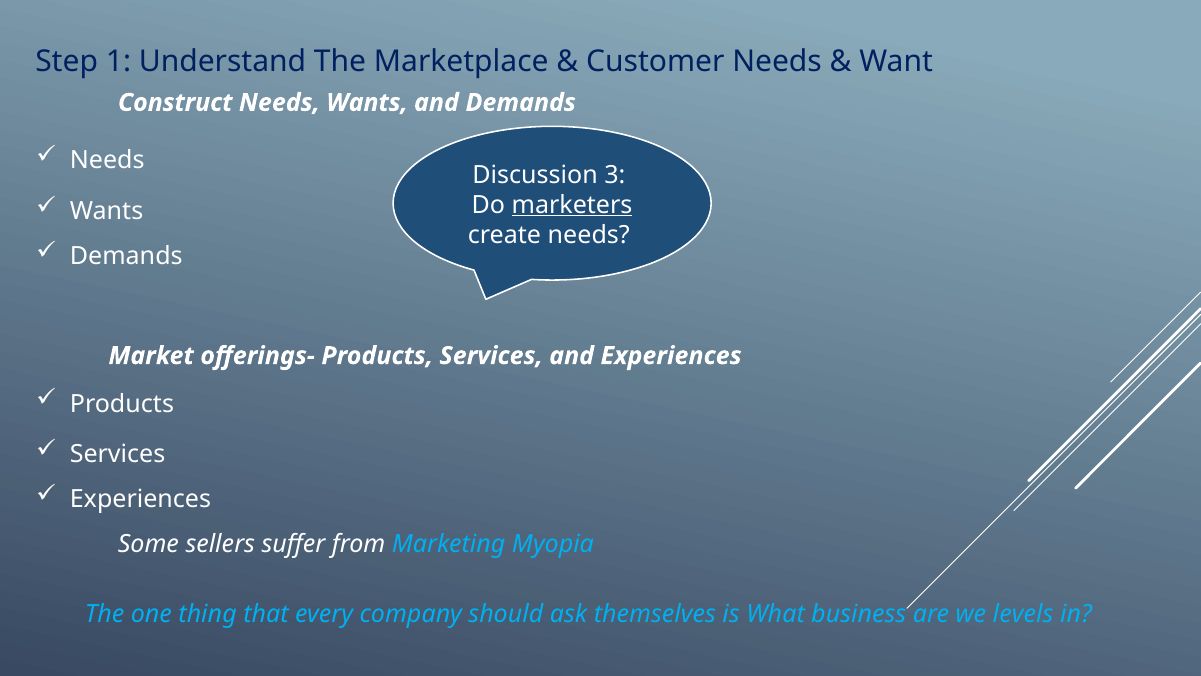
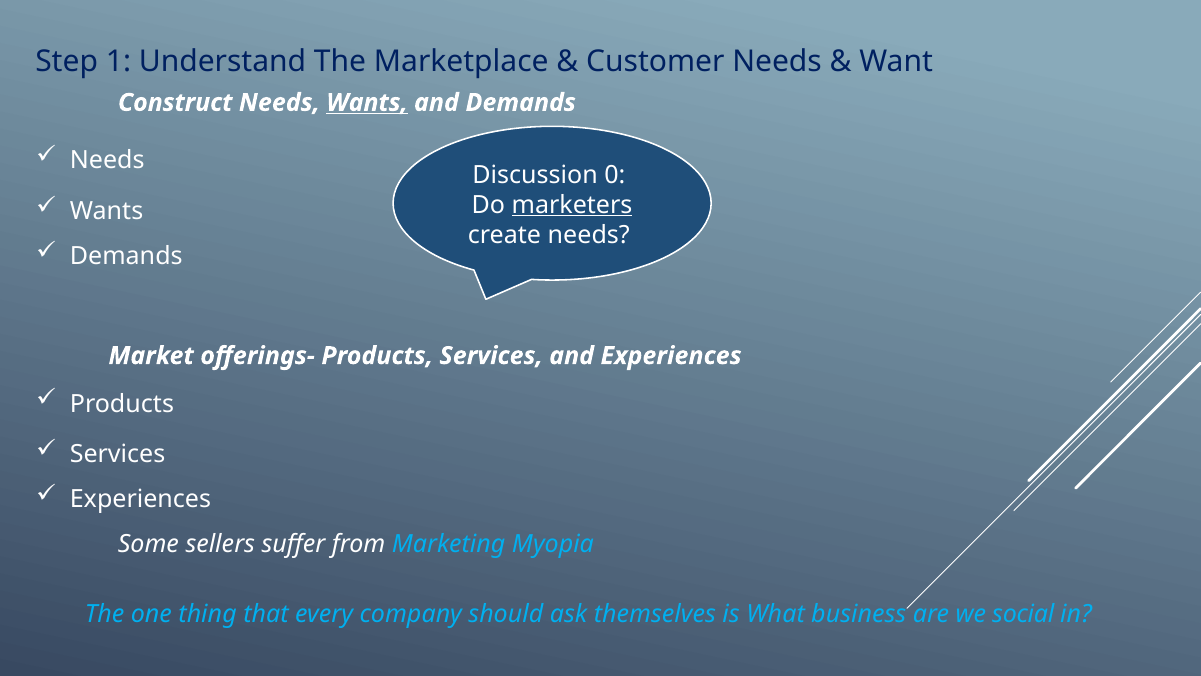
Wants at (367, 103) underline: none -> present
3: 3 -> 0
levels: levels -> social
